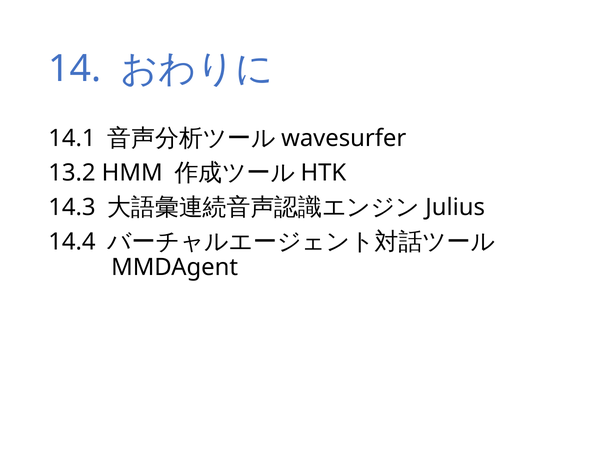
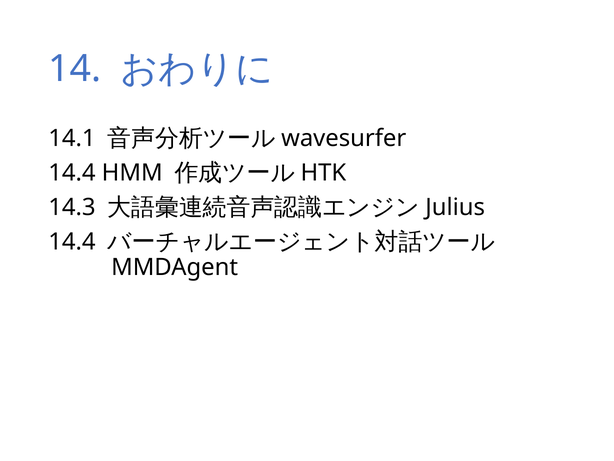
13.2 at (72, 173): 13.2 -> 14.4
